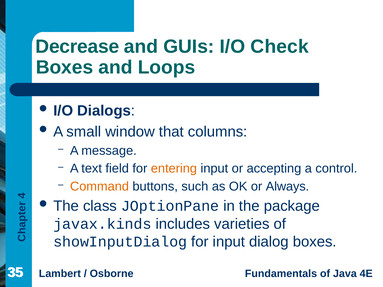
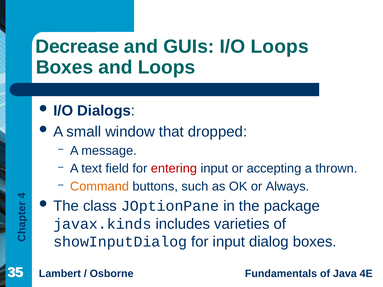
I/O Check: Check -> Loops
columns: columns -> dropped
entering colour: orange -> red
control: control -> thrown
